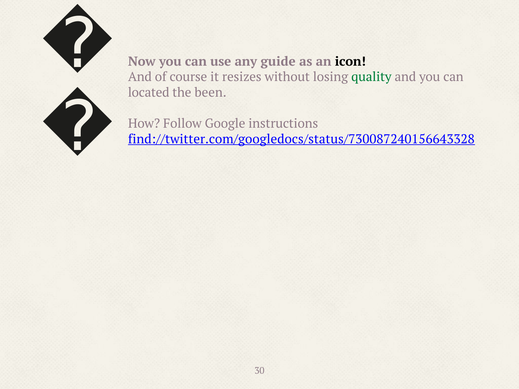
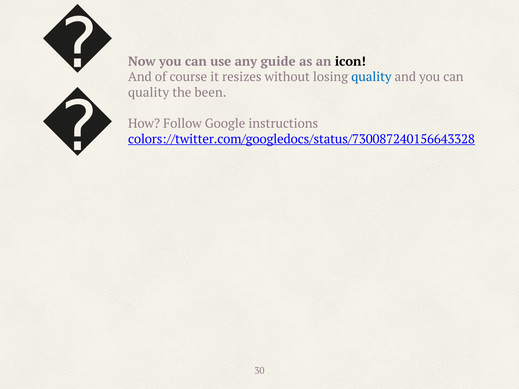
quality at (371, 77) colour: green -> blue
located at (149, 93): located -> quality
find://twitter.com/googledocs/status/730087240156643328: find://twitter.com/googledocs/status/730087240156643328 -> colors://twitter.com/googledocs/status/730087240156643328
